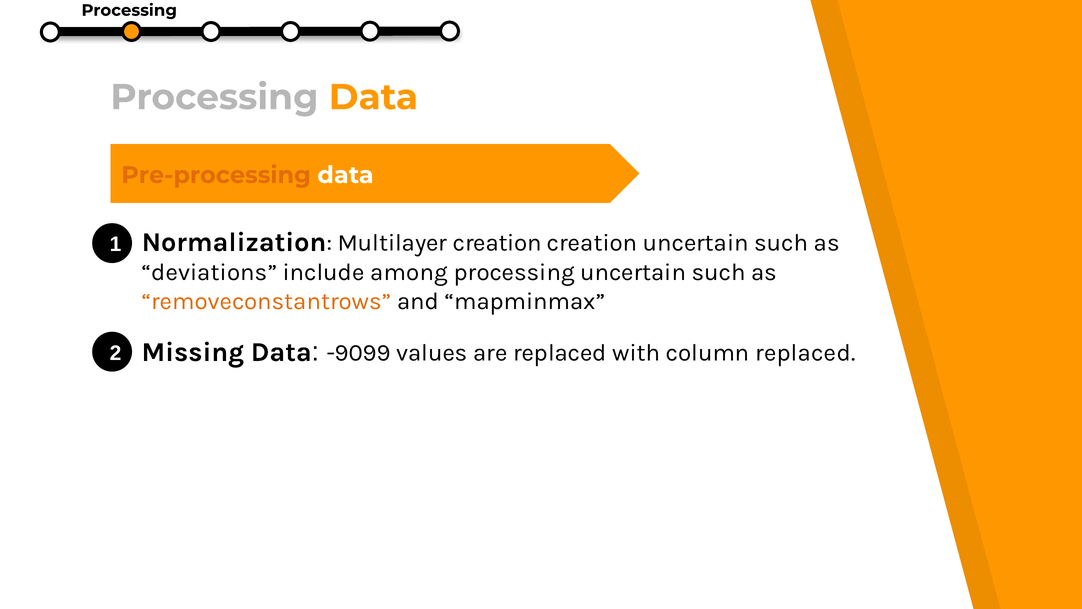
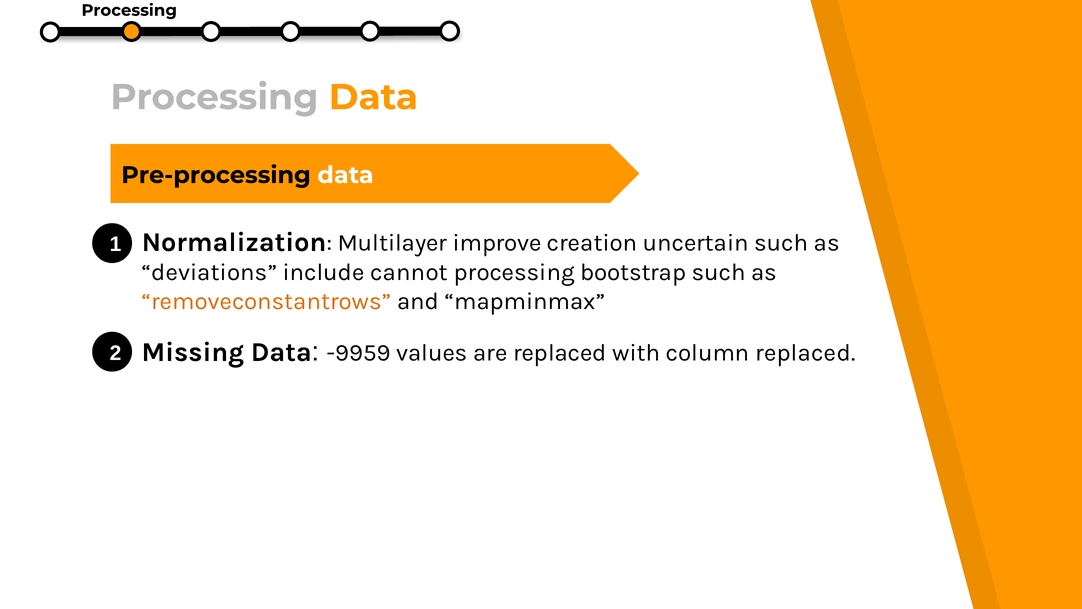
Pre-processing colour: orange -> black
Multilayer creation: creation -> improve
among: among -> cannot
processing uncertain: uncertain -> bootstrap
-9099: -9099 -> -9959
